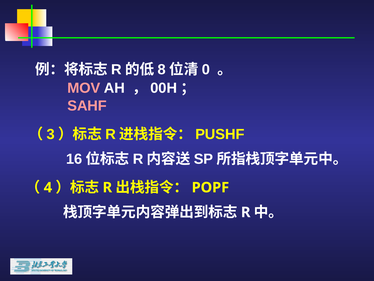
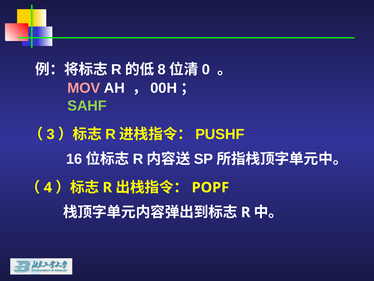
SAHF colour: pink -> light green
